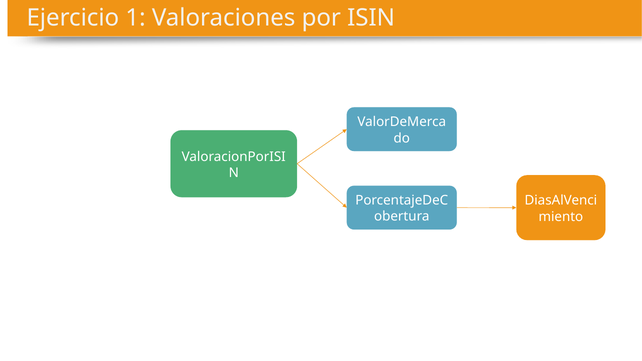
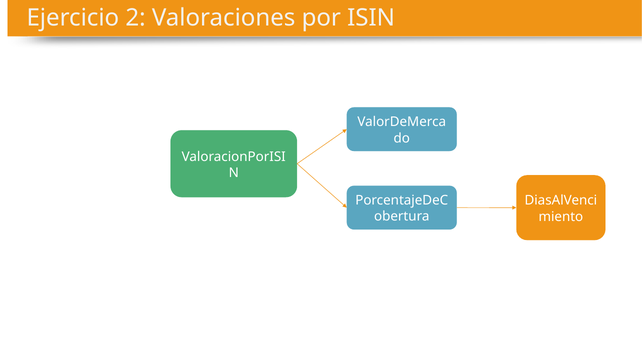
1: 1 -> 2
